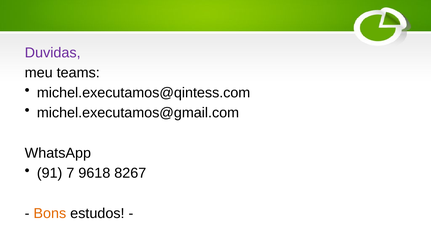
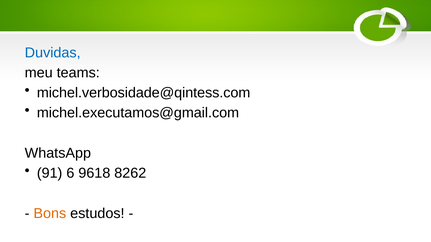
Duvidas colour: purple -> blue
michel.executamos@qintess.com: michel.executamos@qintess.com -> michel.verbosidade@qintess.com
7: 7 -> 6
8267: 8267 -> 8262
